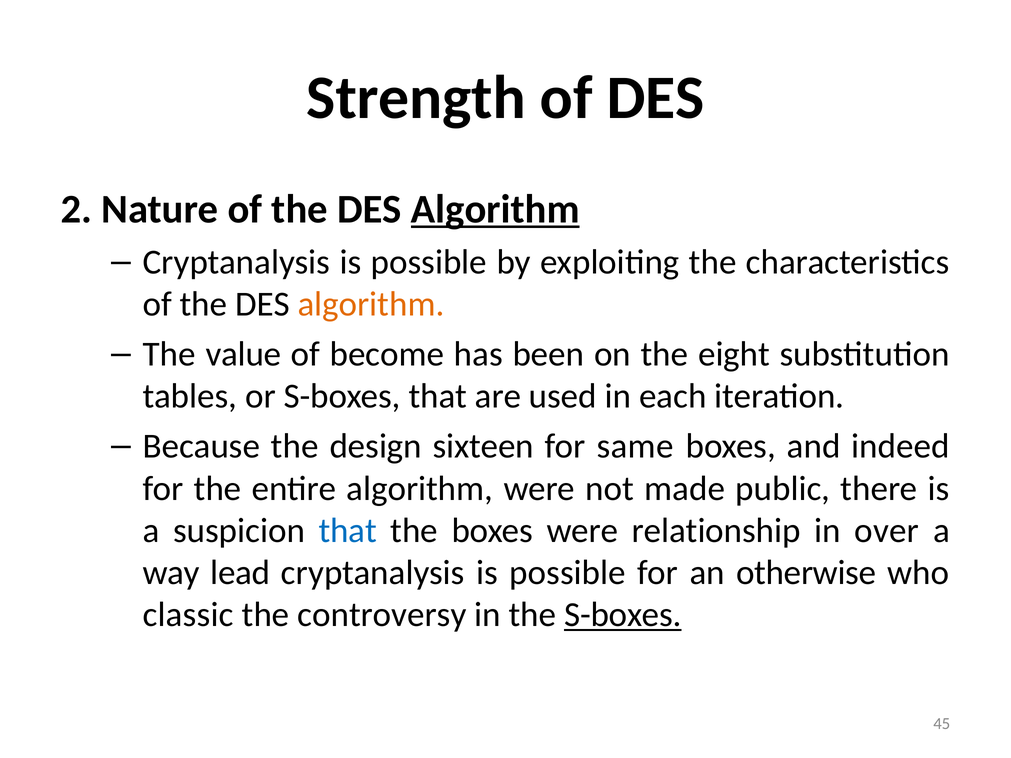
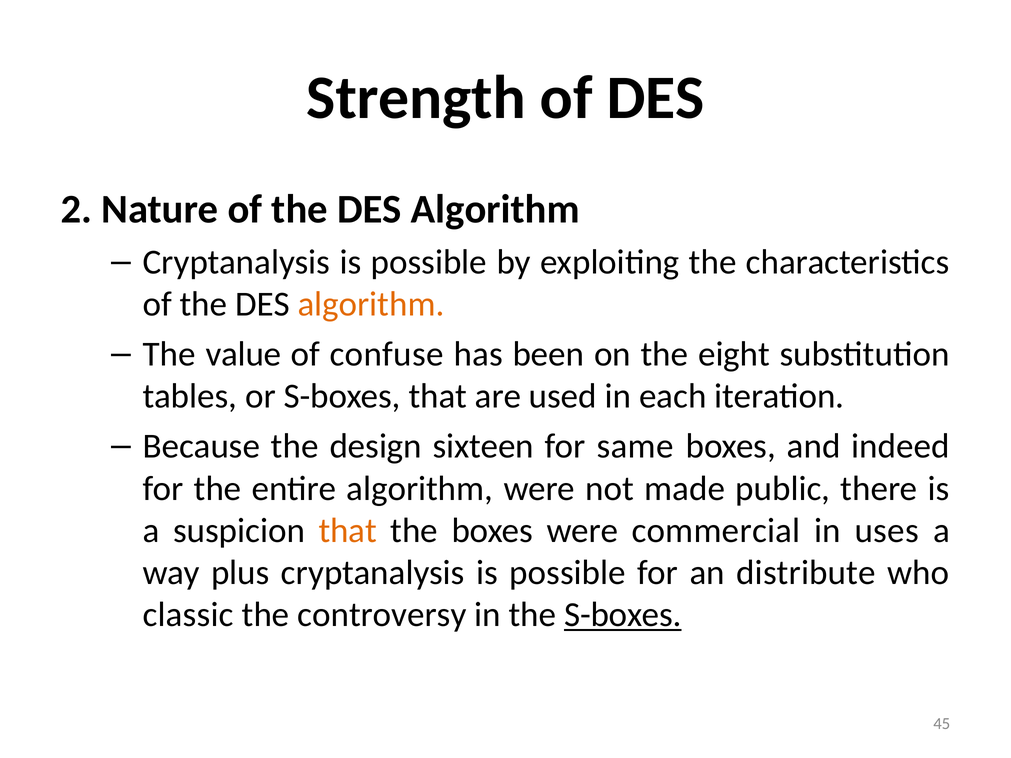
Algorithm at (495, 209) underline: present -> none
become: become -> confuse
that at (348, 531) colour: blue -> orange
relationship: relationship -> commercial
over: over -> uses
lead: lead -> plus
otherwise: otherwise -> distribute
